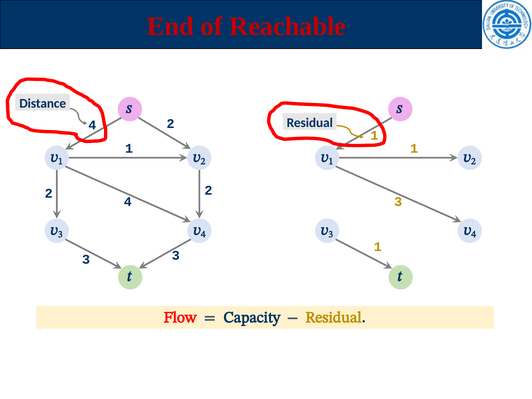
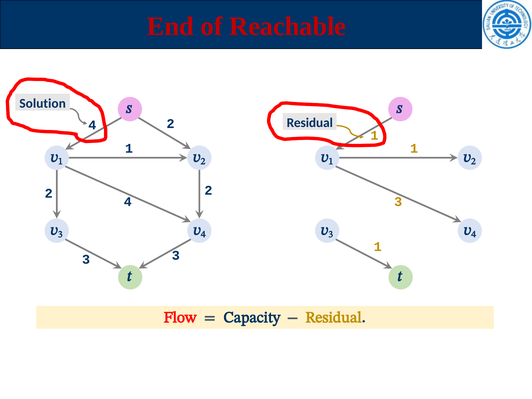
Distance: Distance -> Solution
